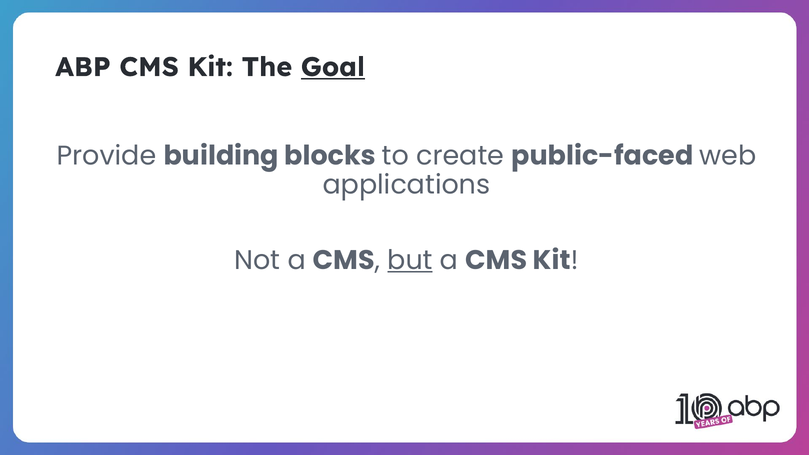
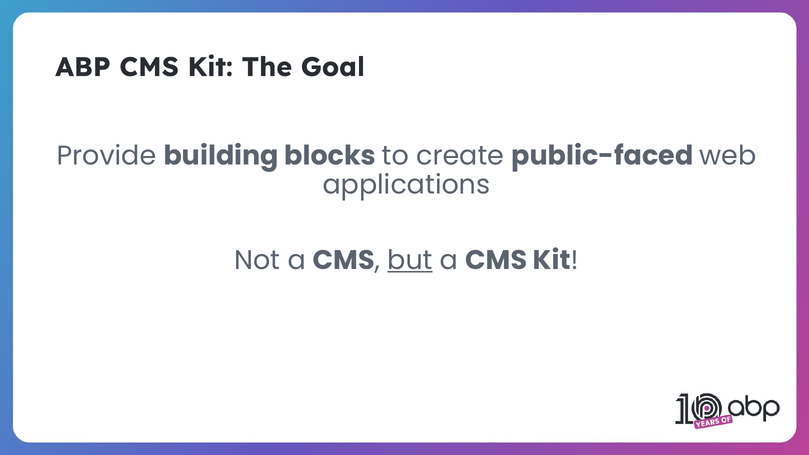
Goal underline: present -> none
